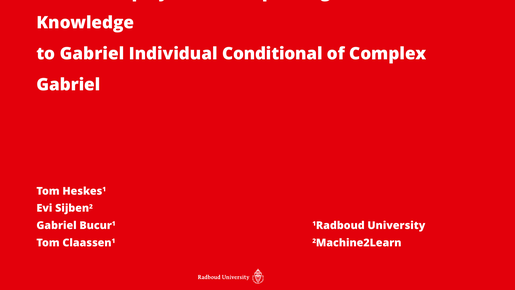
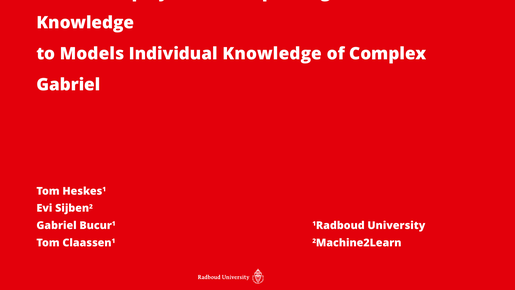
to Gabriel: Gabriel -> Models
Individual Conditional: Conditional -> Knowledge
